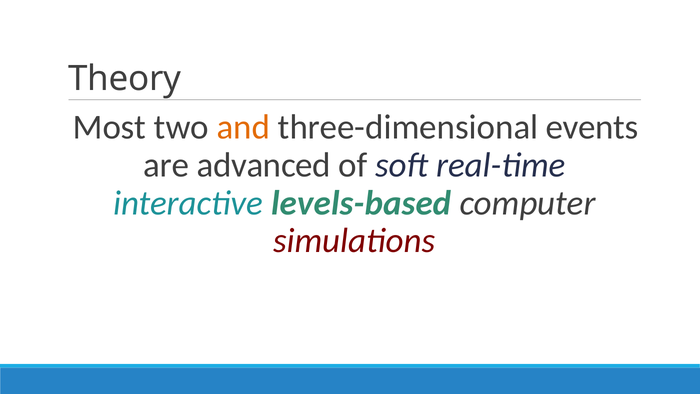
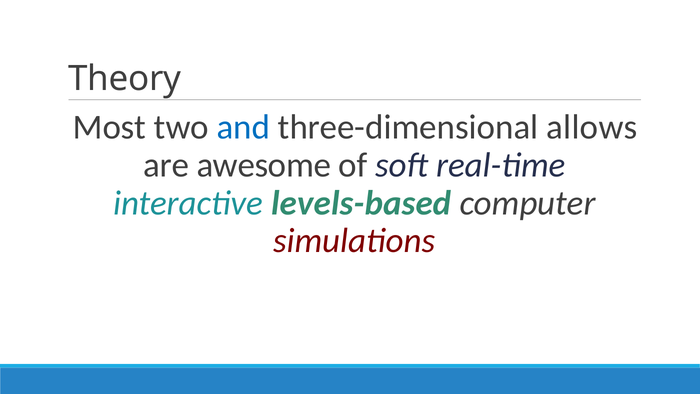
and colour: orange -> blue
events: events -> allows
advanced: advanced -> awesome
